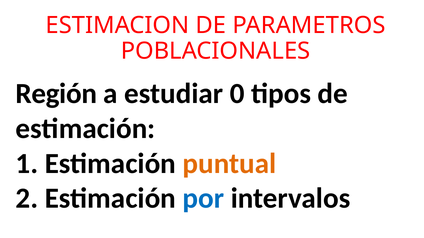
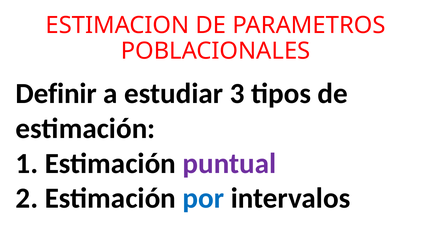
Región: Región -> Definir
0: 0 -> 3
puntual colour: orange -> purple
